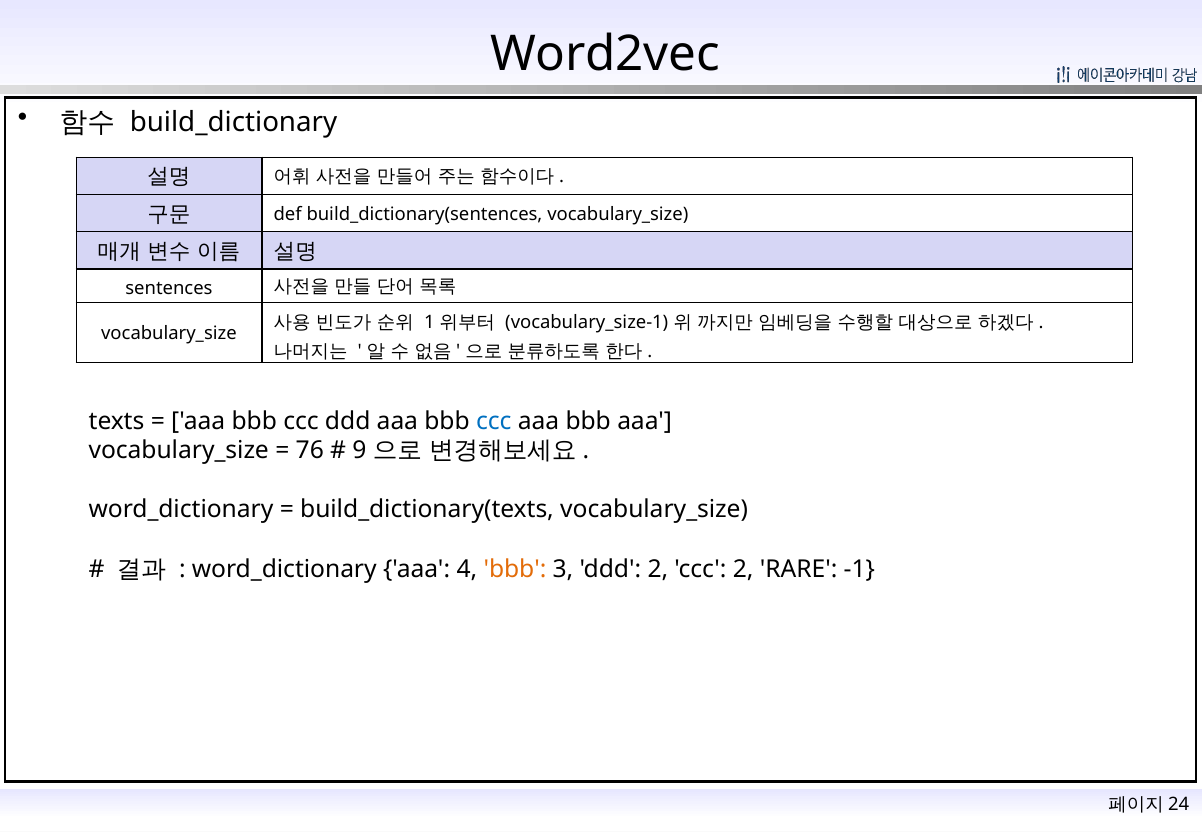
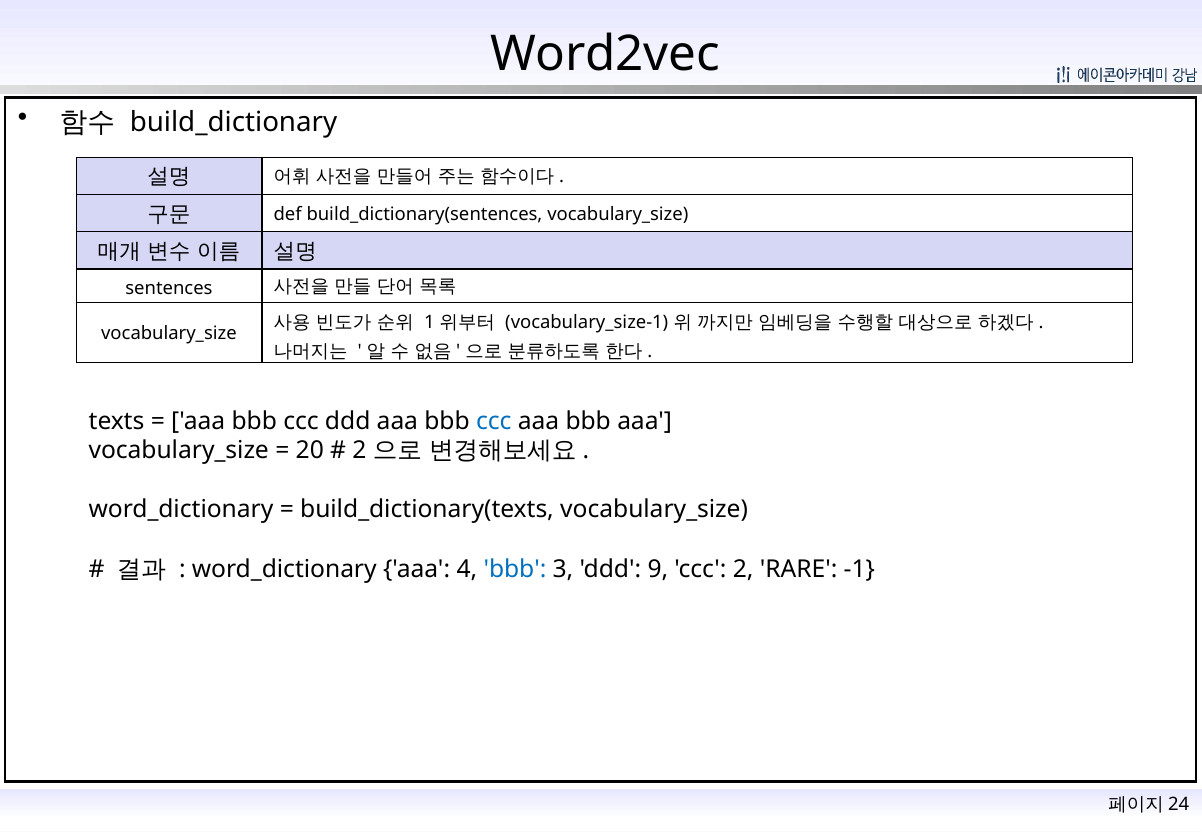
76: 76 -> 20
9 at (360, 451): 9 -> 2
bbb at (515, 569) colour: orange -> blue
ddd 2: 2 -> 9
